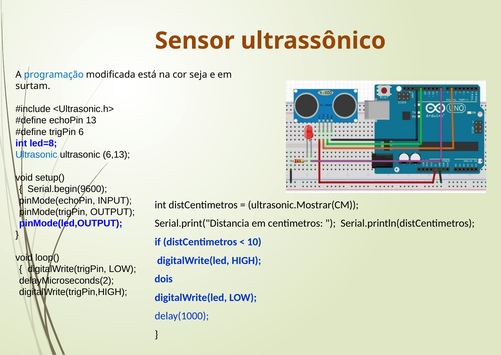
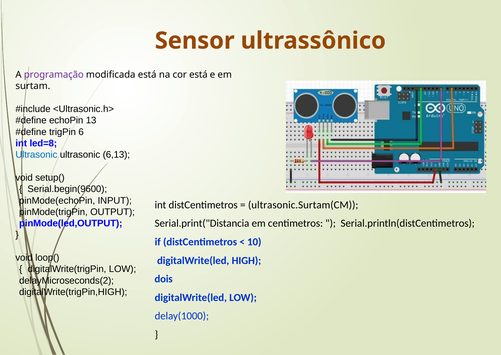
programação colour: blue -> purple
cor seja: seja -> está
ultrasonic.Mostrar(CM: ultrasonic.Mostrar(CM -> ultrasonic.Surtam(CM
